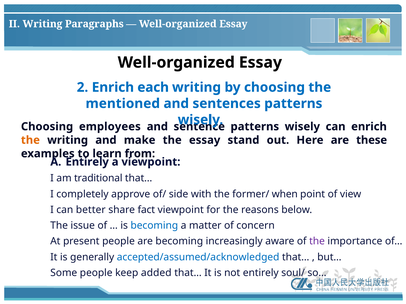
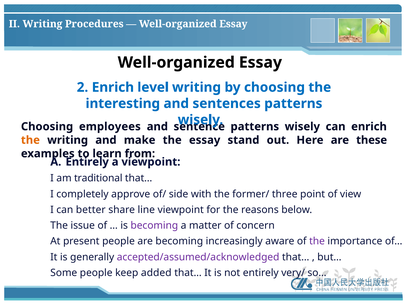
Paragraphs: Paragraphs -> Procedures
each: each -> level
mentioned: mentioned -> interesting
when: when -> three
fact: fact -> line
becoming at (154, 226) colour: blue -> purple
accepted/assumed/acknowledged colour: blue -> purple
soul/: soul/ -> very/
